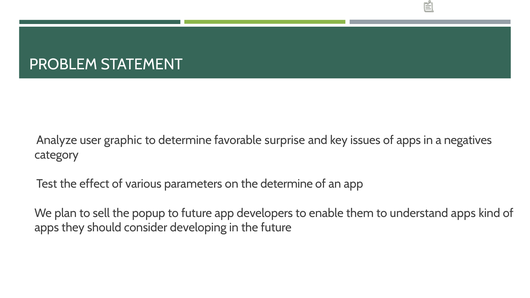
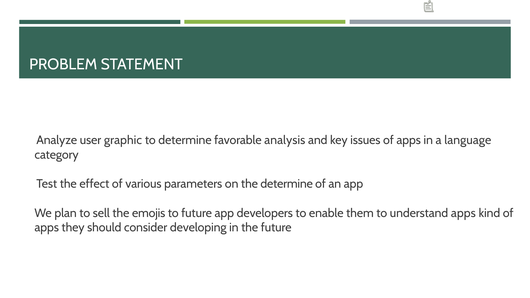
surprise: surprise -> analysis
negatives: negatives -> language
popup: popup -> emojis
